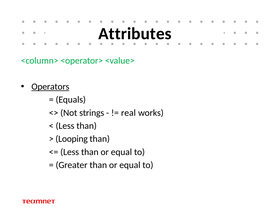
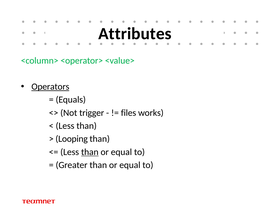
strings: strings -> trigger
real: real -> files
than at (90, 152) underline: none -> present
